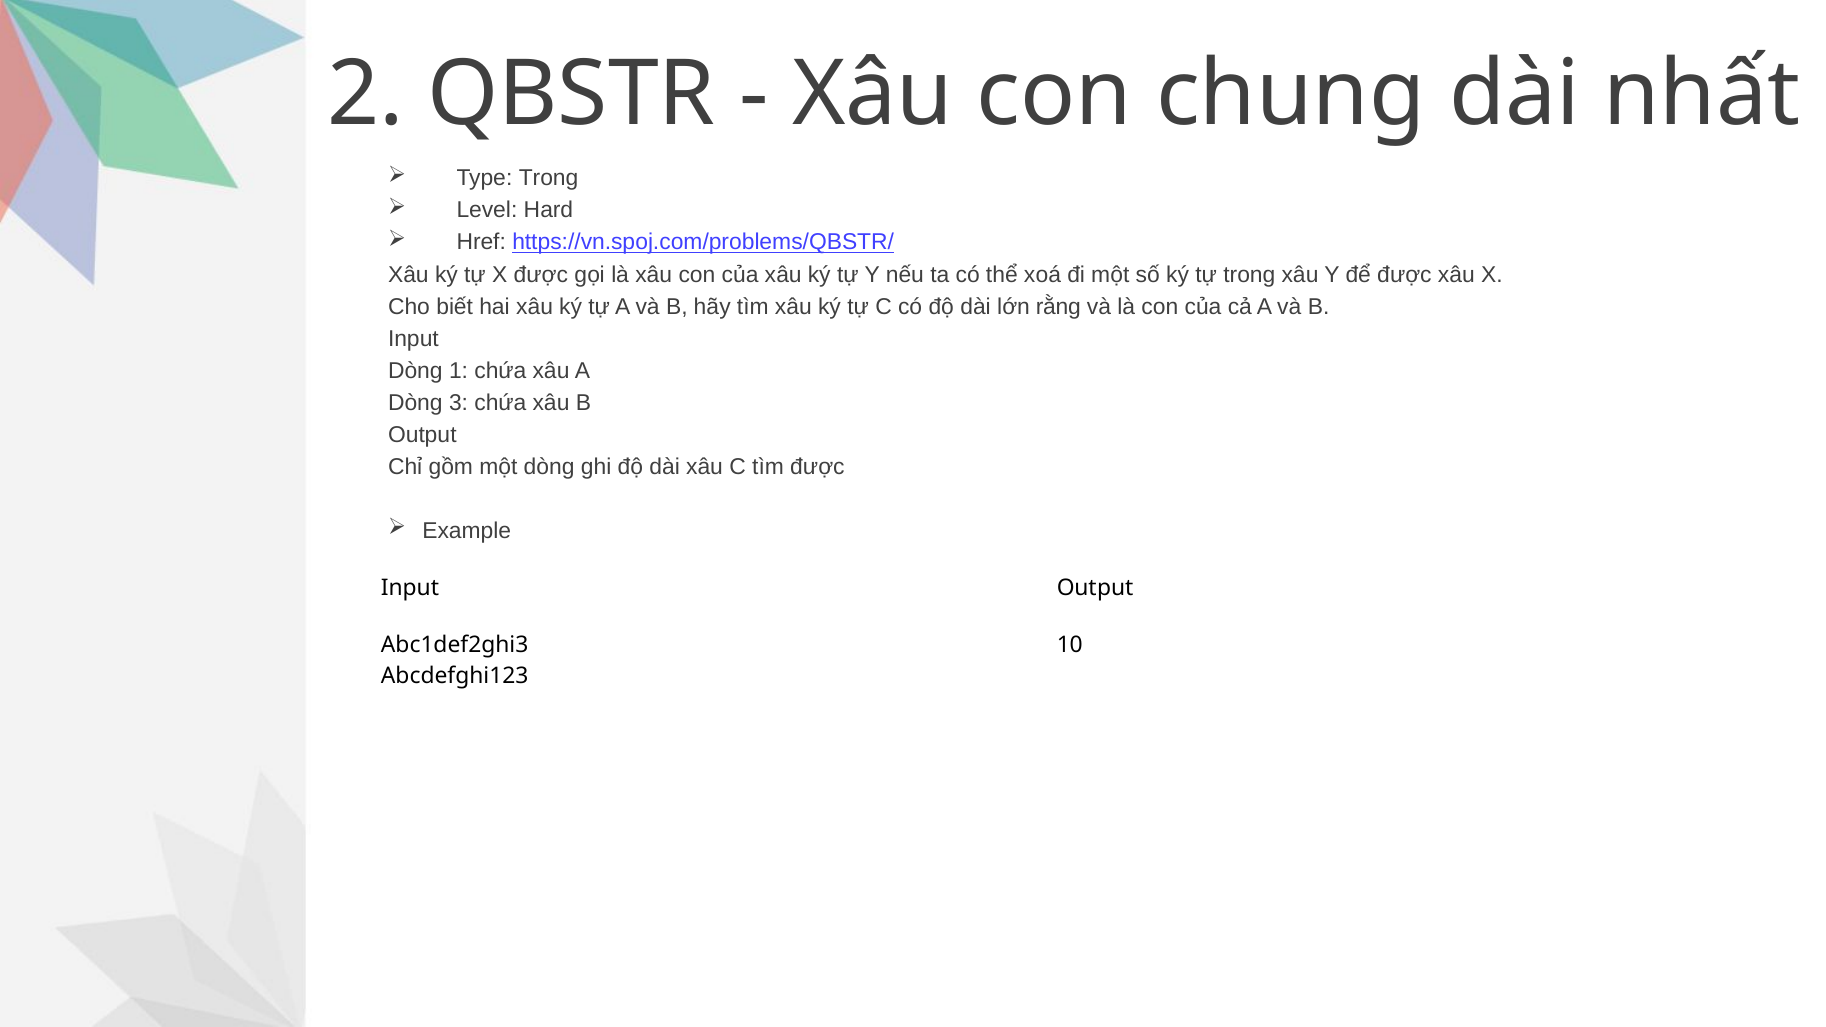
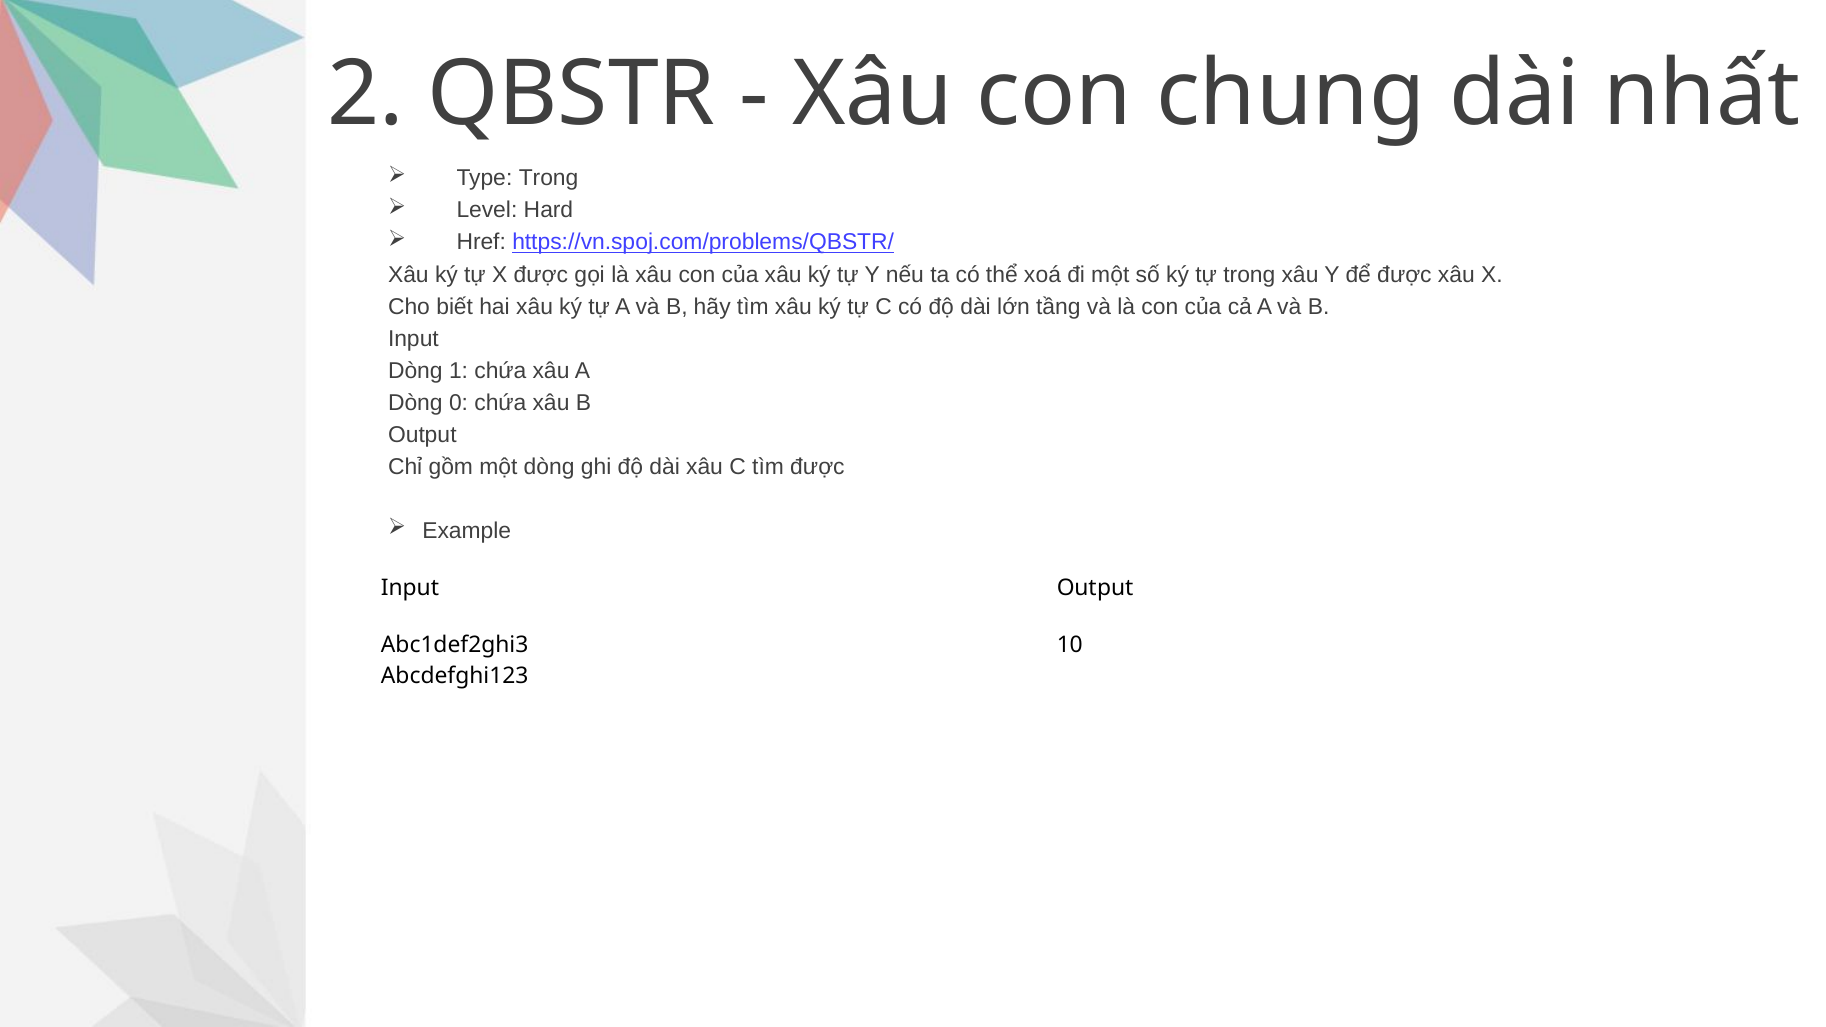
rằng: rằng -> tầng
3: 3 -> 0
